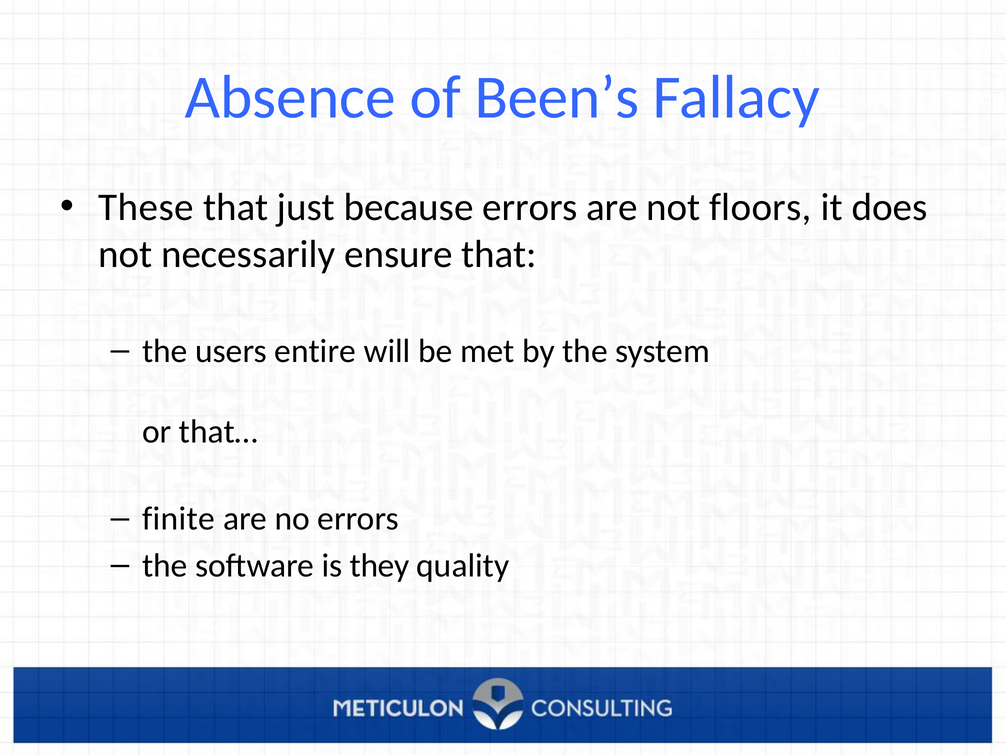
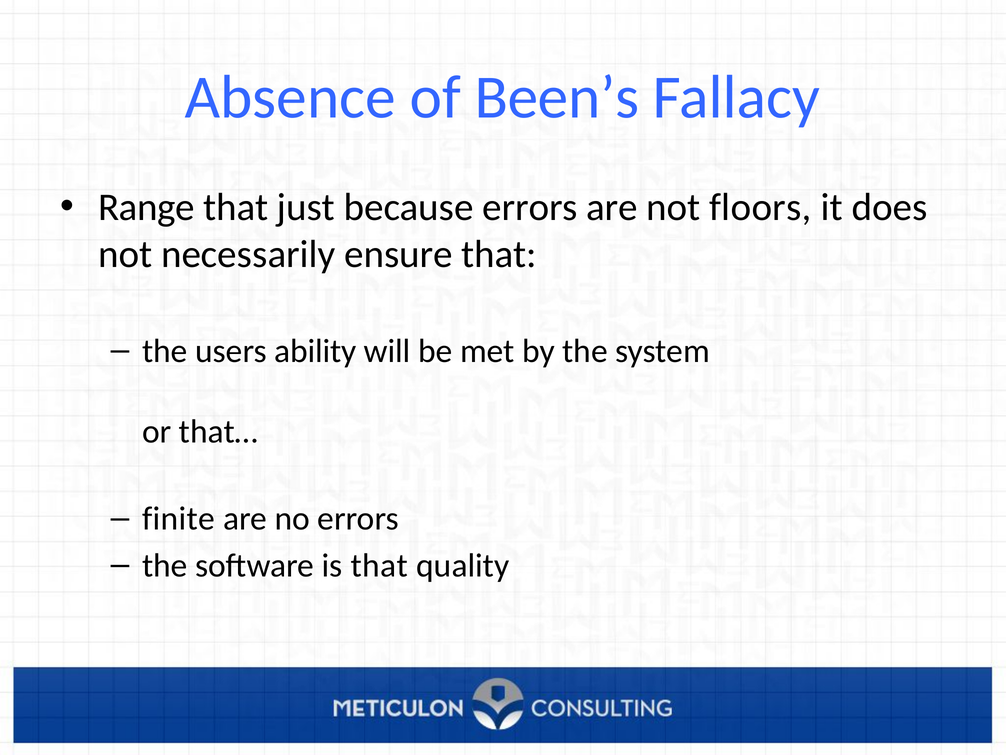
These: These -> Range
entire: entire -> ability
is they: they -> that
